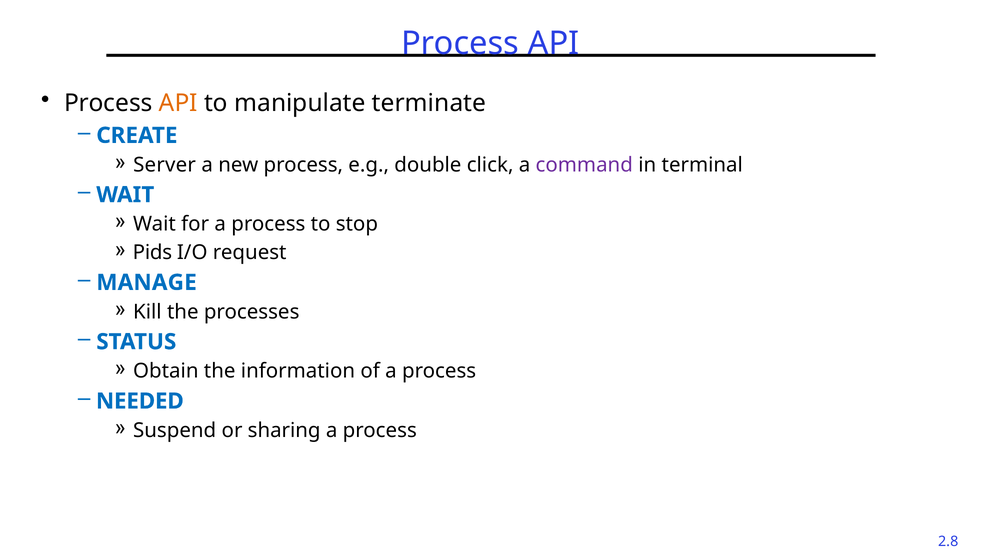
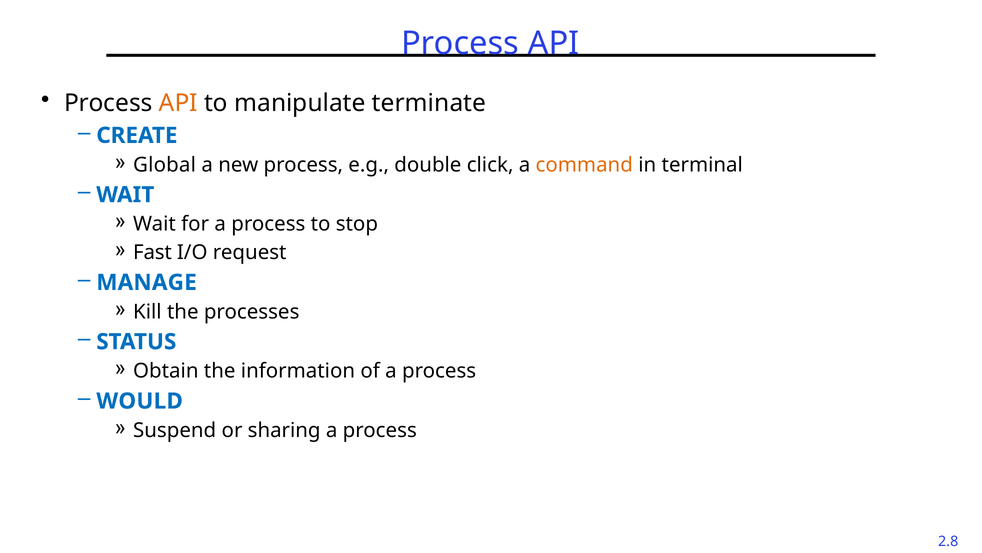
Server: Server -> Global
command colour: purple -> orange
Pids: Pids -> Fast
NEEDED: NEEDED -> WOULD
